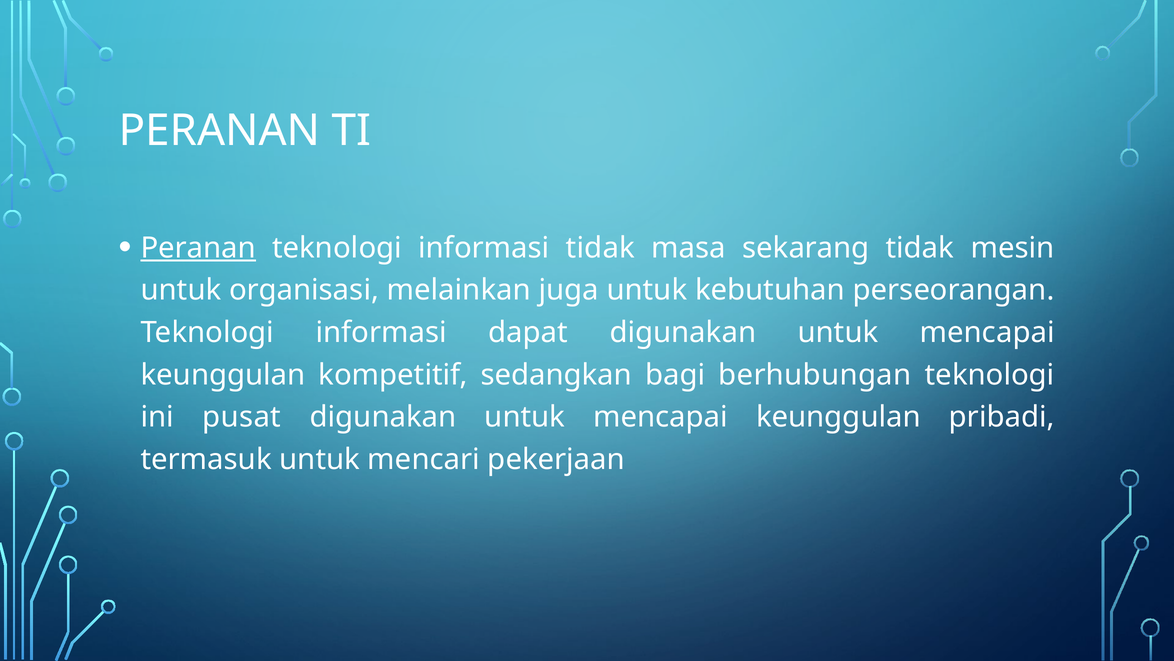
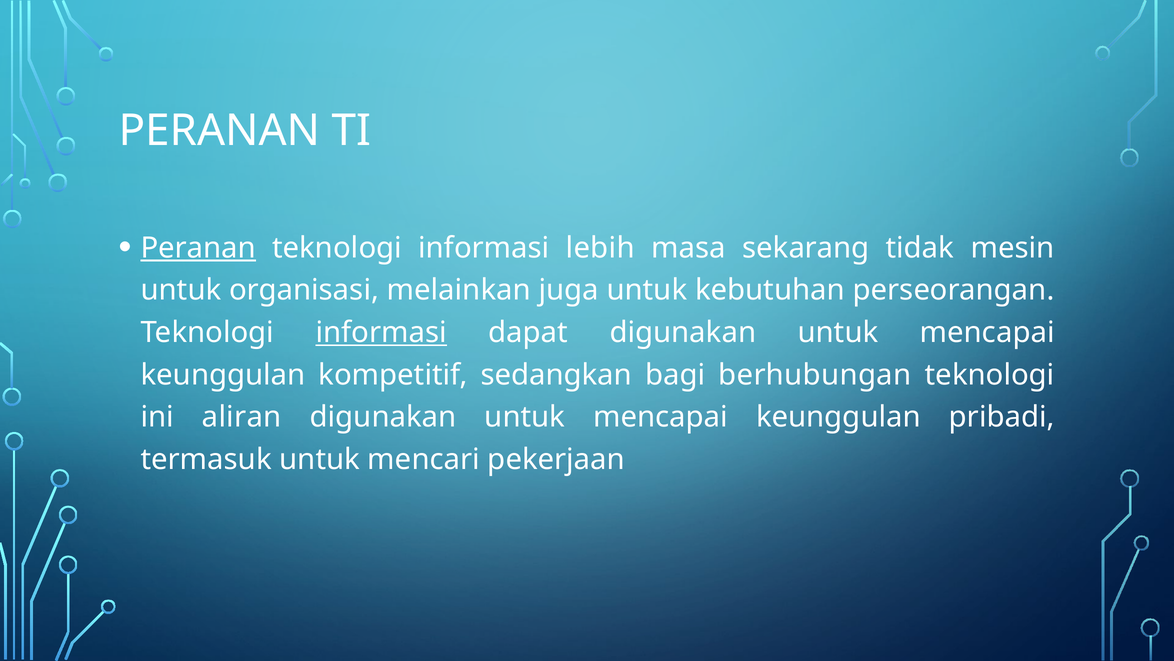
informasi tidak: tidak -> lebih
informasi at (381, 332) underline: none -> present
pusat: pusat -> aliran
